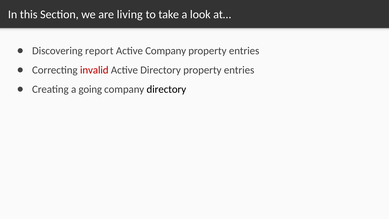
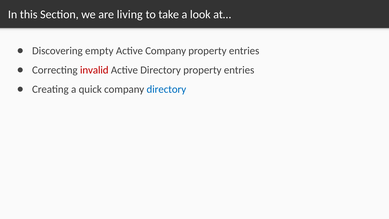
report: report -> empty
going: going -> quick
directory at (166, 89) colour: black -> blue
